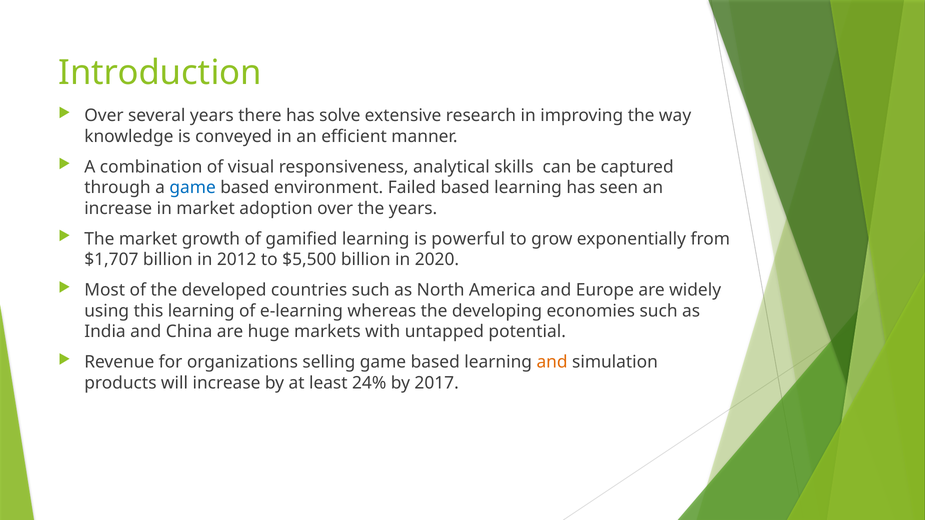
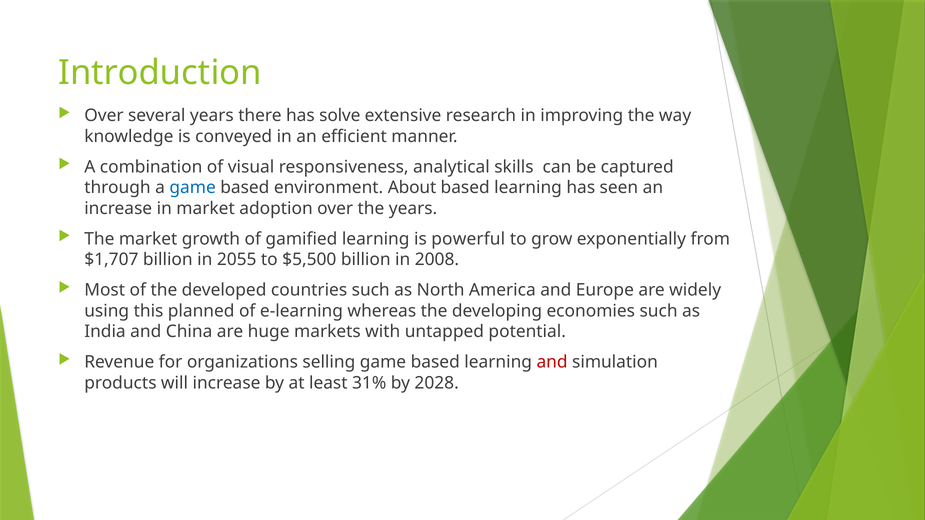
Failed: Failed -> About
2012: 2012 -> 2055
2020: 2020 -> 2008
this learning: learning -> planned
and at (552, 362) colour: orange -> red
24%: 24% -> 31%
2017: 2017 -> 2028
